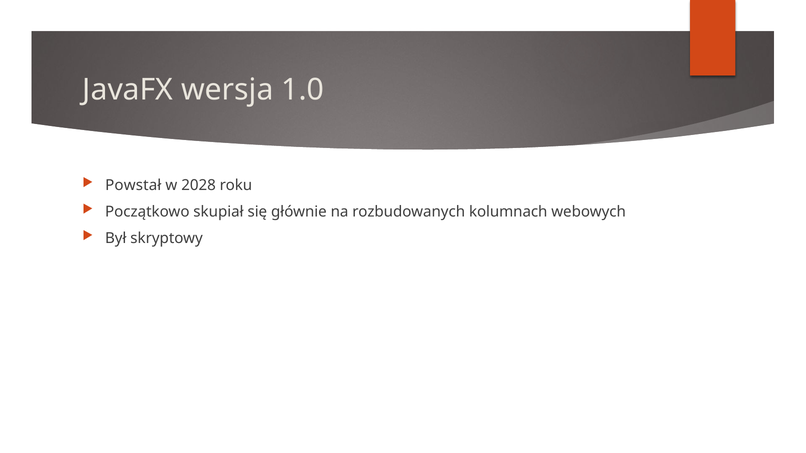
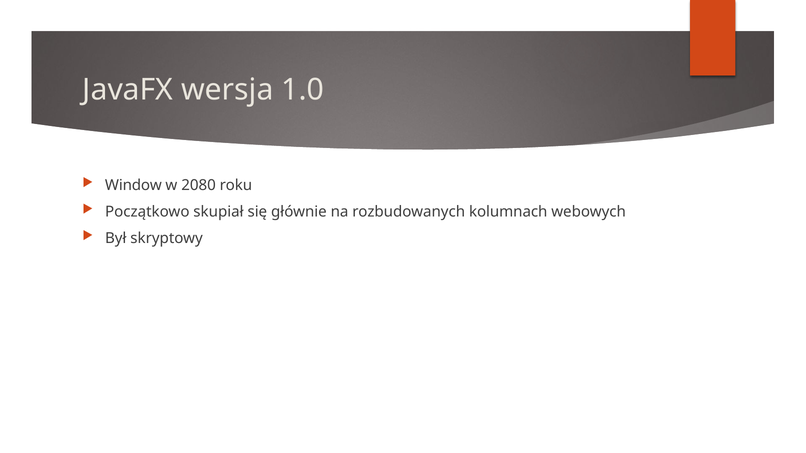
Powstał: Powstał -> Window
2028: 2028 -> 2080
